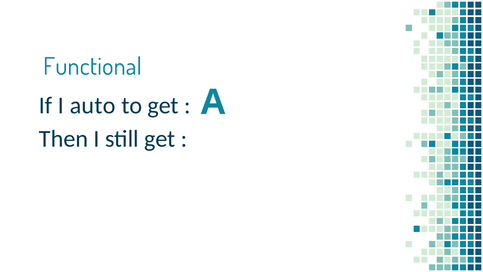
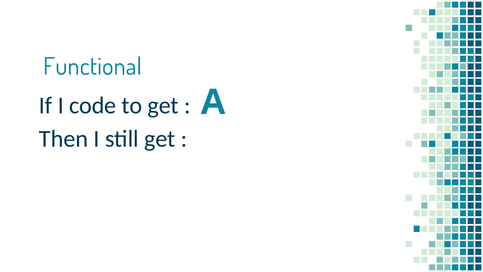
auto: auto -> code
